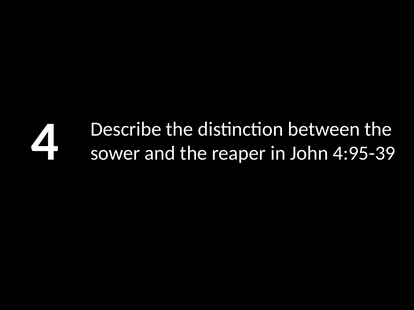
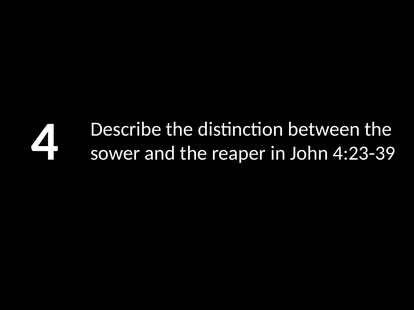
4:95-39: 4:95-39 -> 4:23-39
